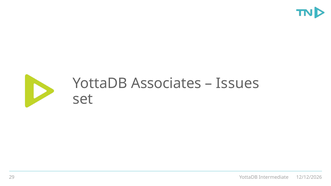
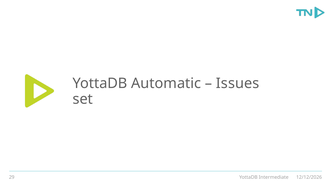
Associates: Associates -> Automatic
